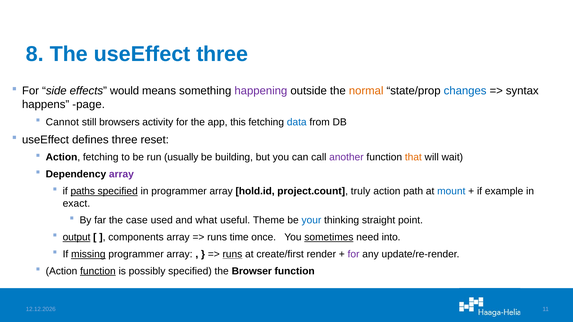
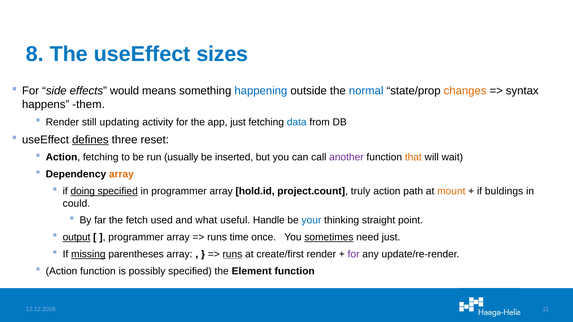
useEffect three: three -> sizes
happening colour: purple -> blue
normal colour: orange -> blue
changes colour: blue -> orange
page: page -> them
Cannot at (62, 122): Cannot -> Render
browsers: browsers -> updating
app this: this -> just
defines underline: none -> present
building: building -> inserted
array at (121, 174) colour: purple -> orange
paths: paths -> doing
mount colour: blue -> orange
example: example -> buldings
exact: exact -> could
case: case -> fetch
Theme: Theme -> Handle
components at (136, 237): components -> programmer
need into: into -> just
missing programmer: programmer -> parentheses
function at (98, 271) underline: present -> none
Browser: Browser -> Element
